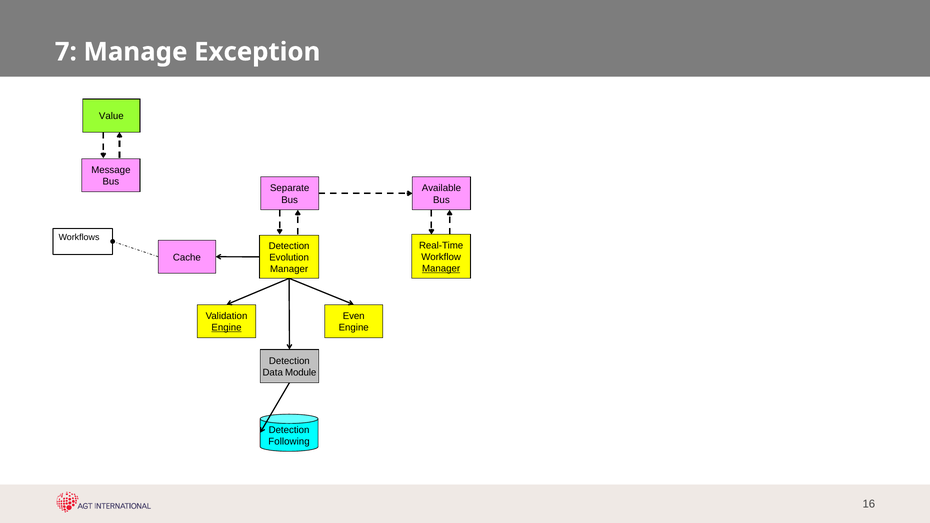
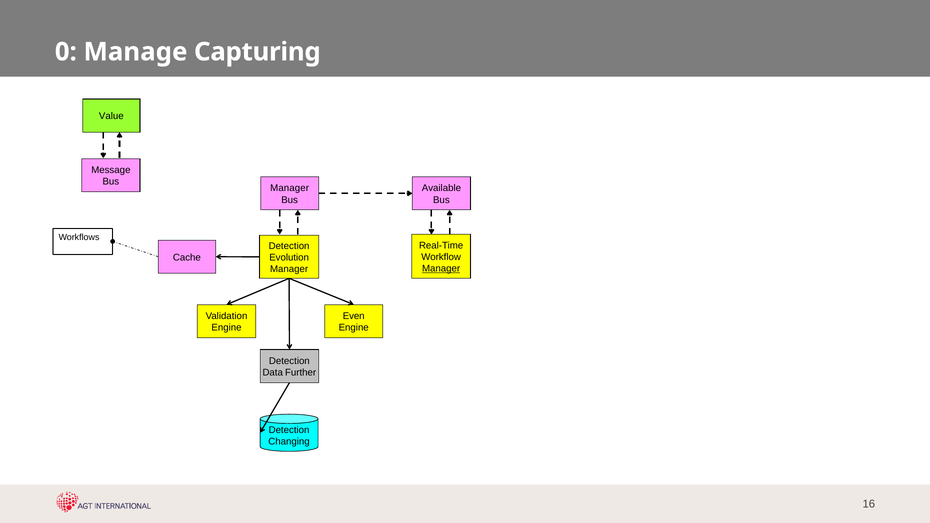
7: 7 -> 0
Exception: Exception -> Capturing
Separate at (290, 188): Separate -> Manager
Engine at (227, 328) underline: present -> none
Module: Module -> Further
Following: Following -> Changing
